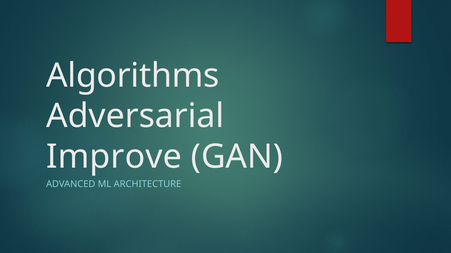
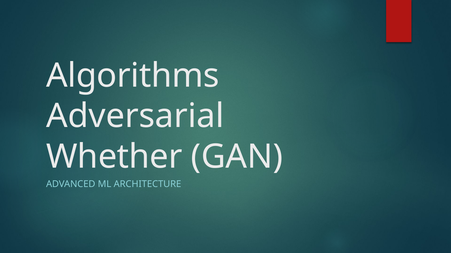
Improve: Improve -> Whether
